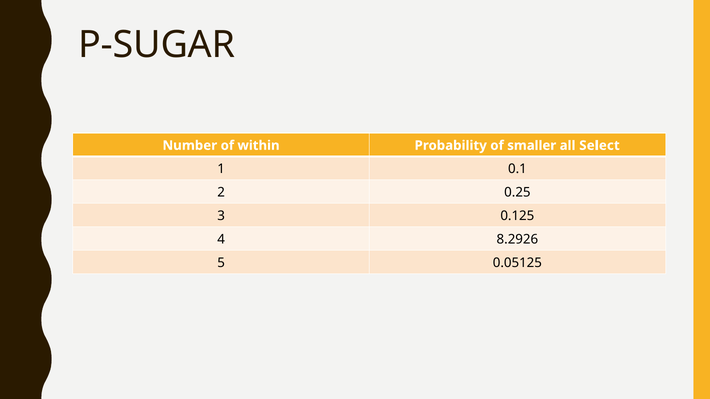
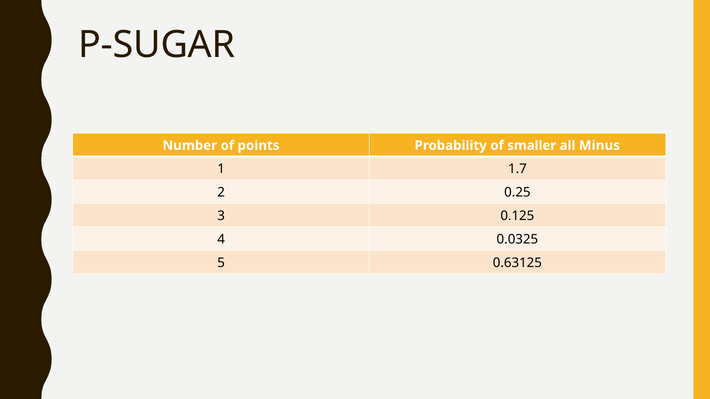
within: within -> points
Select: Select -> Minus
0.1: 0.1 -> 1.7
8.2926: 8.2926 -> 0.0325
0.05125: 0.05125 -> 0.63125
